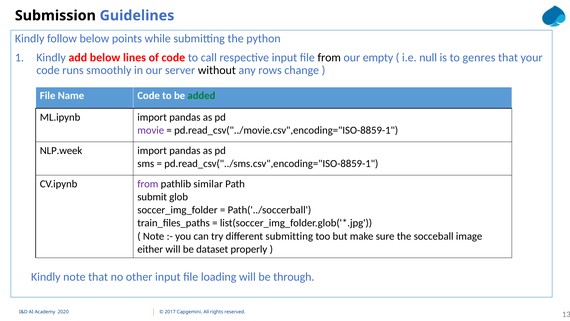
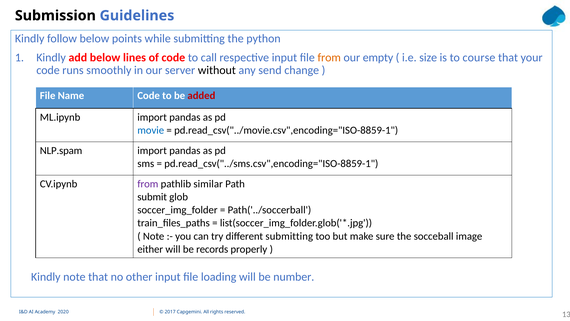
from at (329, 57) colour: black -> orange
null: null -> size
genres: genres -> course
rows: rows -> send
added colour: green -> red
movie colour: purple -> blue
NLP.week: NLP.week -> NLP.spam
dataset: dataset -> records
through: through -> number
